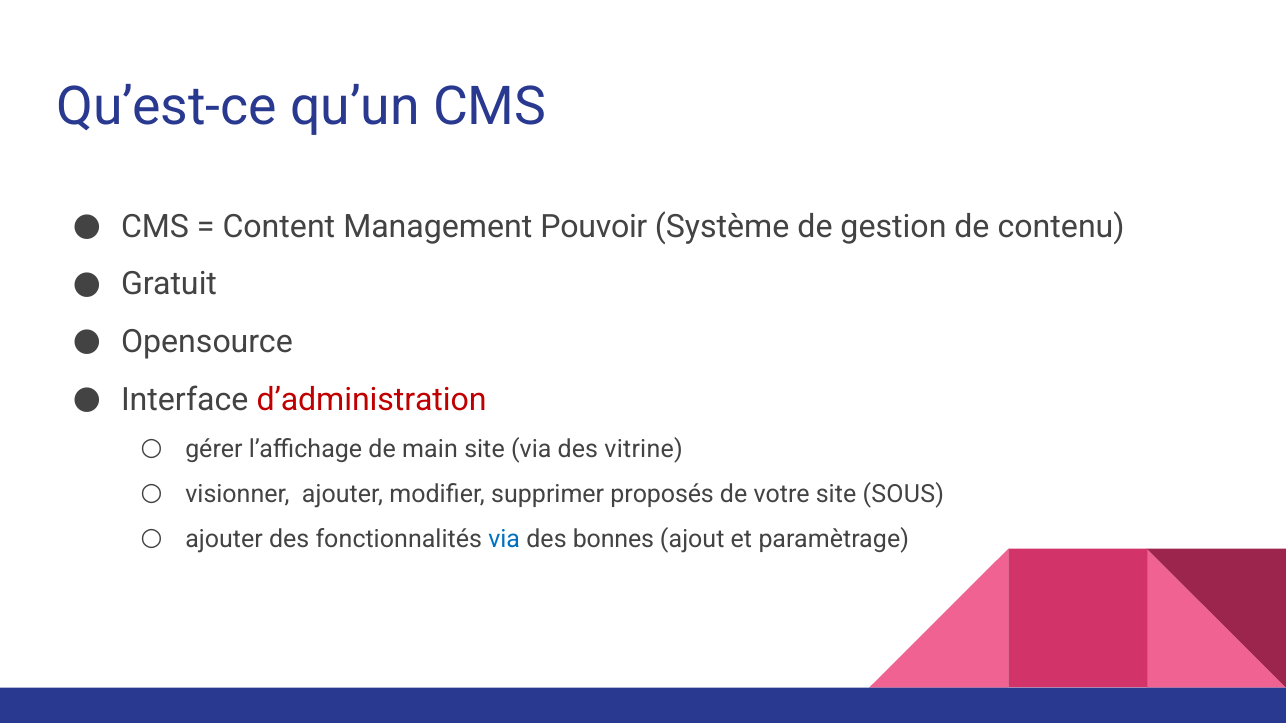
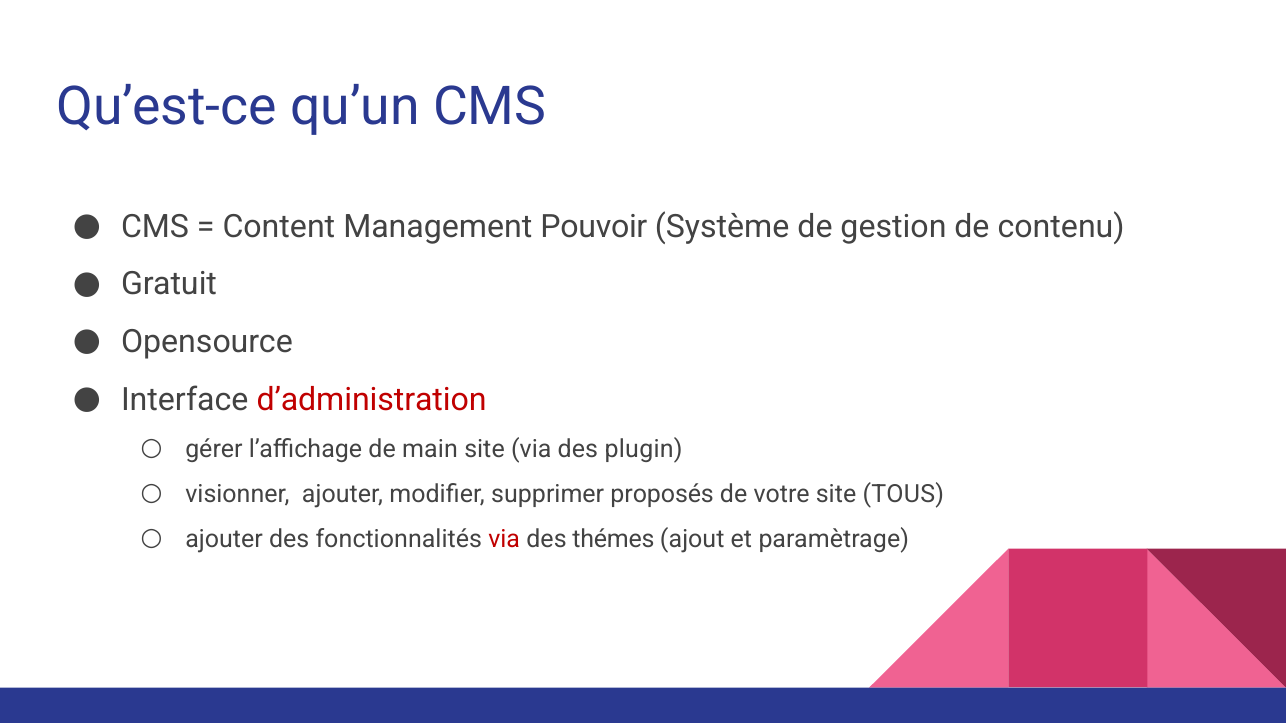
vitrine: vitrine -> plugin
SOUS: SOUS -> TOUS
via at (504, 539) colour: blue -> red
bonnes: bonnes -> thémes
